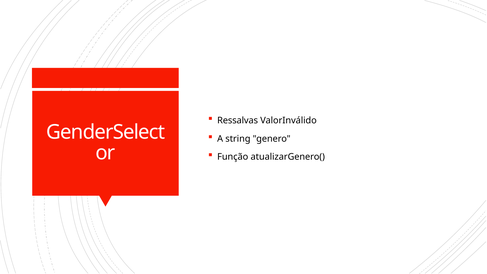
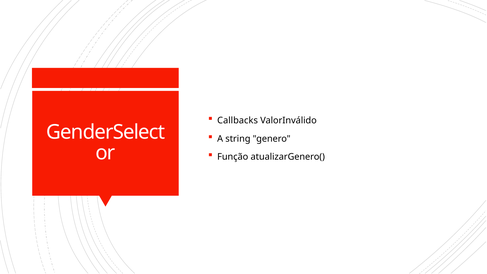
Ressalvas: Ressalvas -> Callbacks
